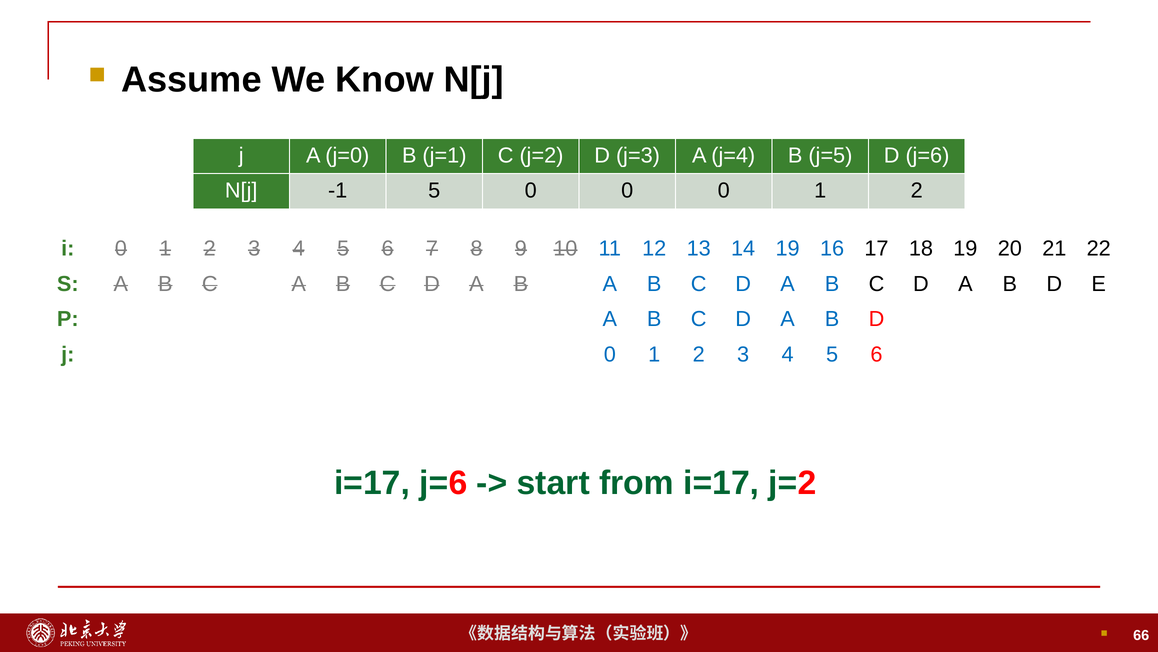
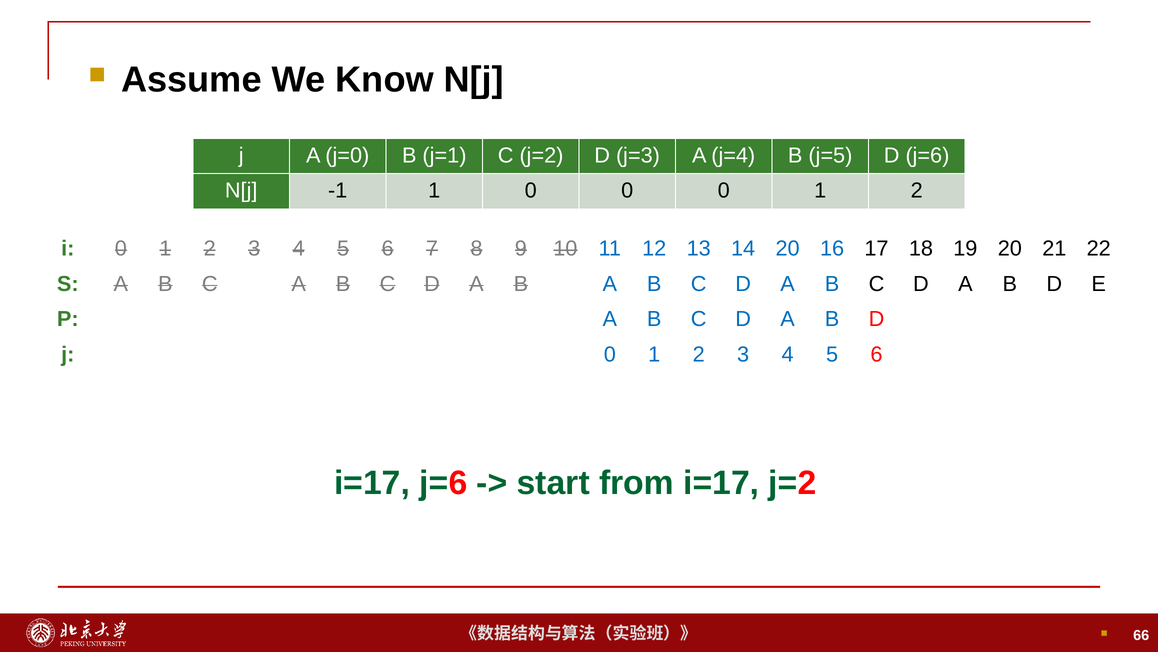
-1 5: 5 -> 1
14 19: 19 -> 20
